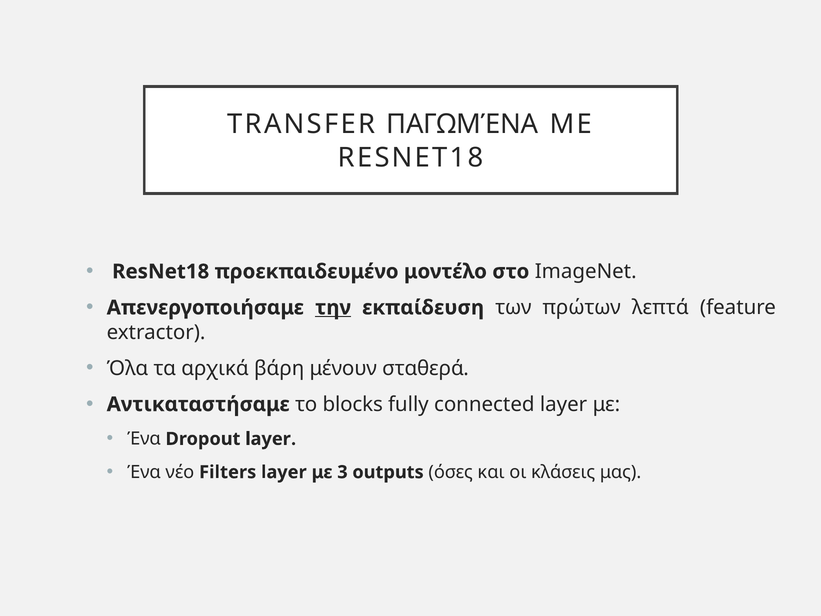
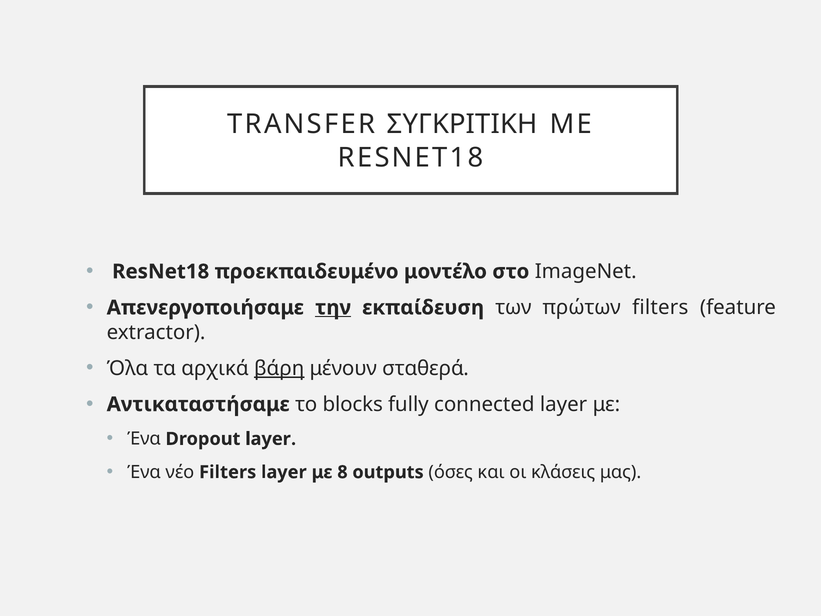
ΠΑΓΩΜΈΝΑ: ΠΑΓΩΜΈΝΑ -> ΣΥΓΚΡΙΤΙΚΗ
πρώτων λεπτά: λεπτά -> filters
βάρη underline: none -> present
3: 3 -> 8
